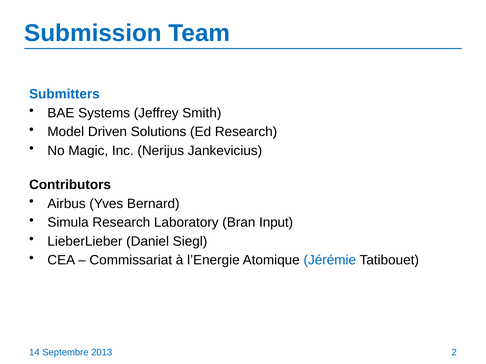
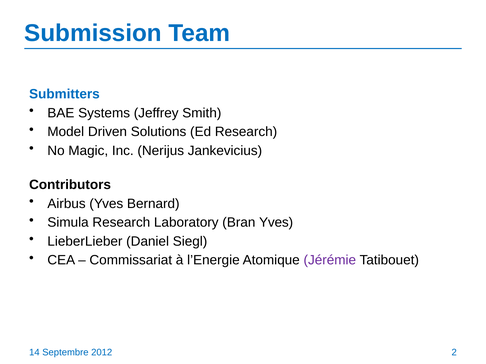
Bran Input: Input -> Yves
Jérémie colour: blue -> purple
2013: 2013 -> 2012
